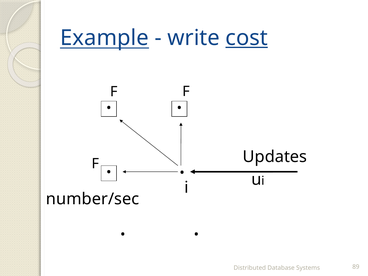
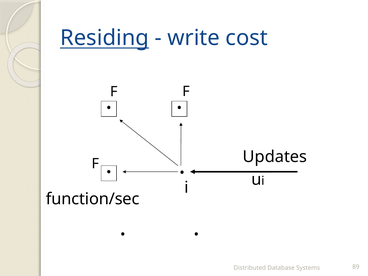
Example: Example -> Residing
cost underline: present -> none
number/sec: number/sec -> function/sec
